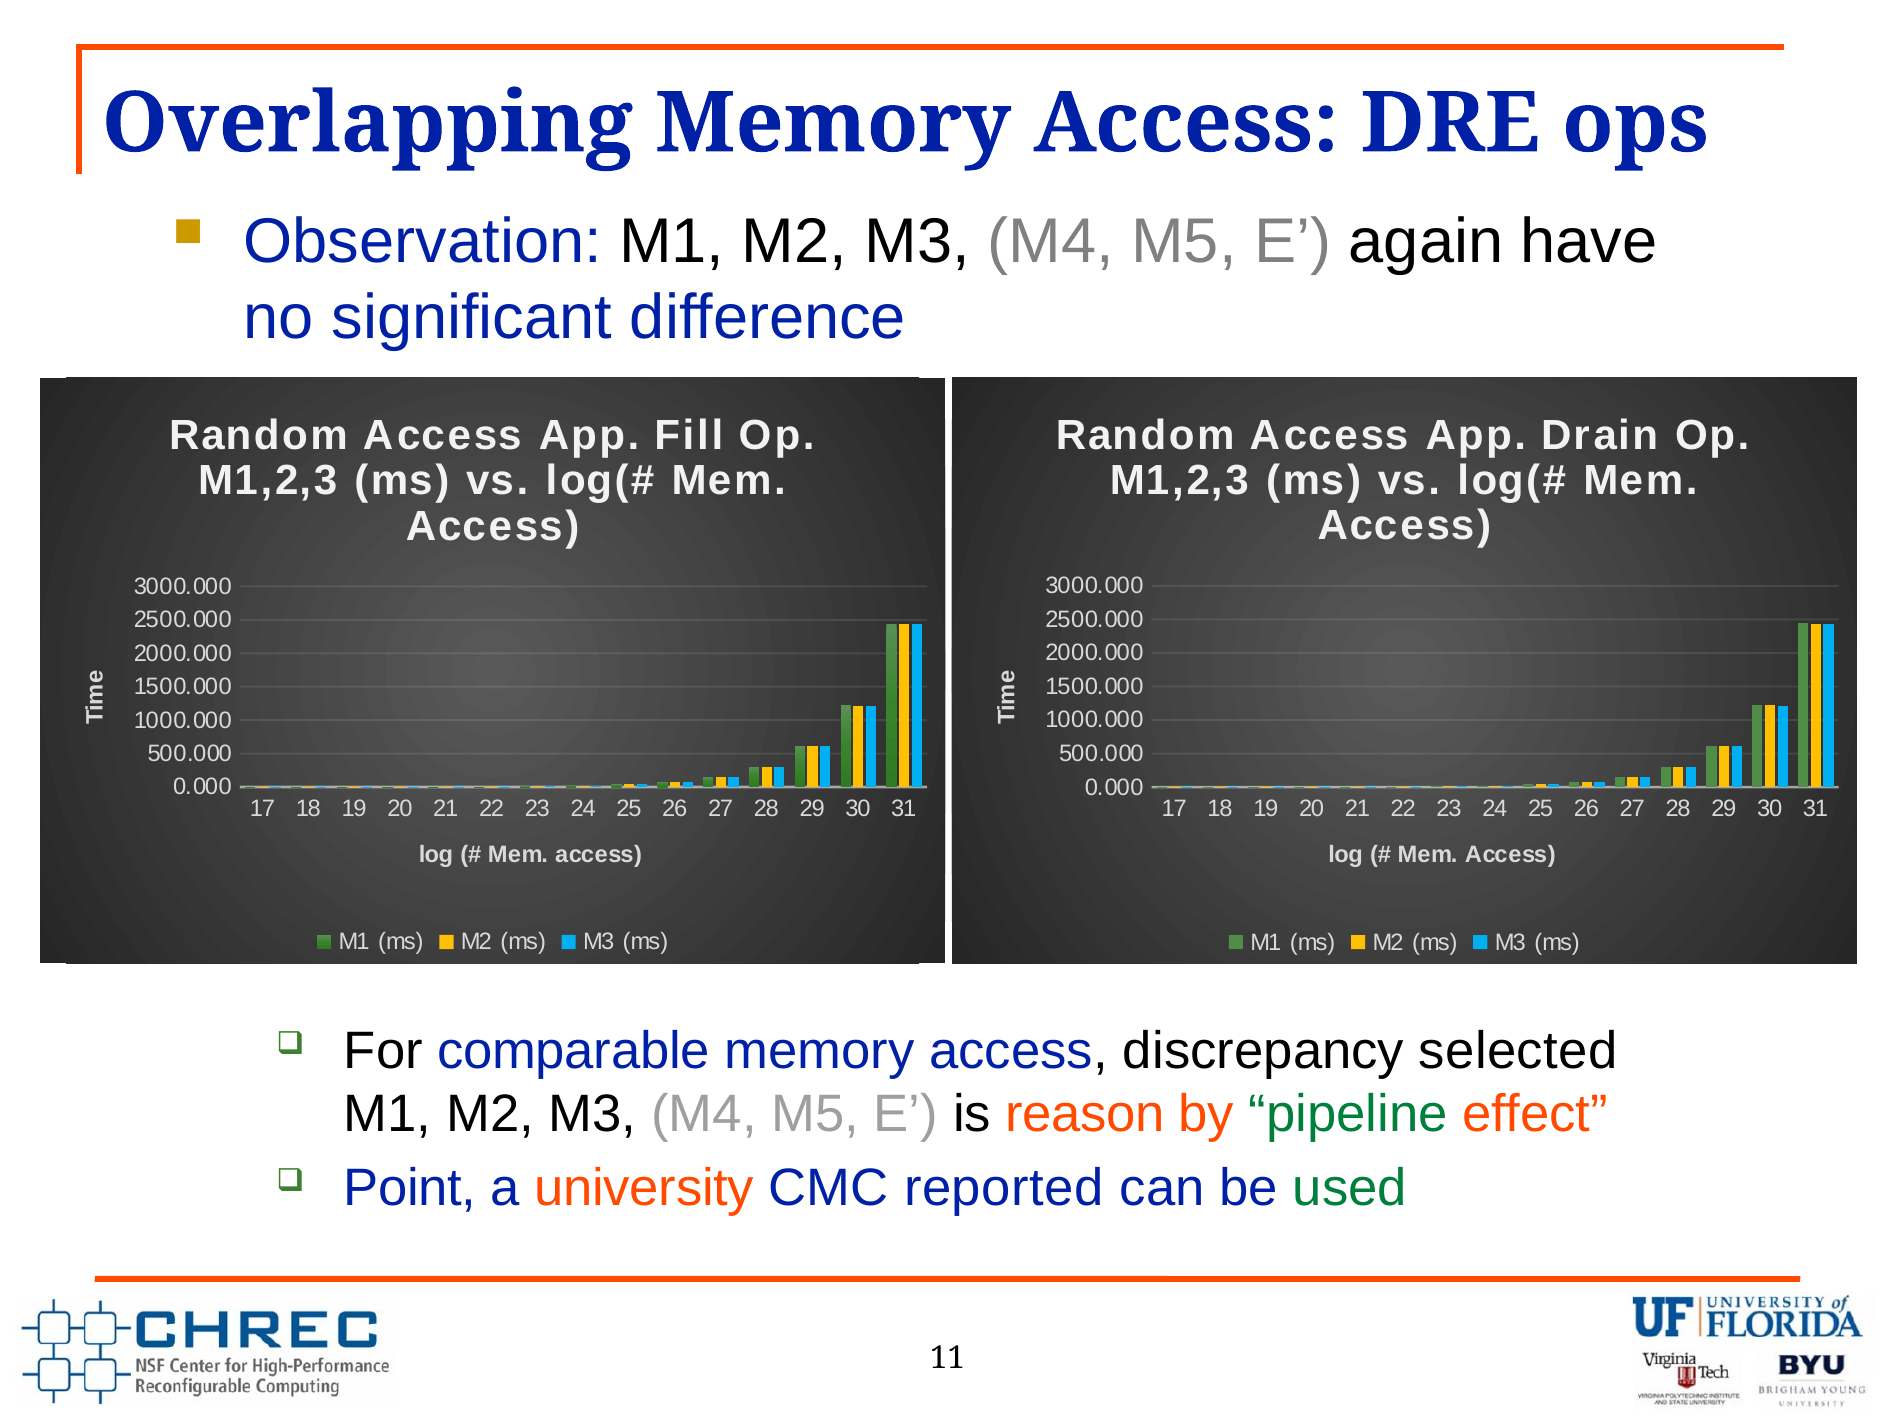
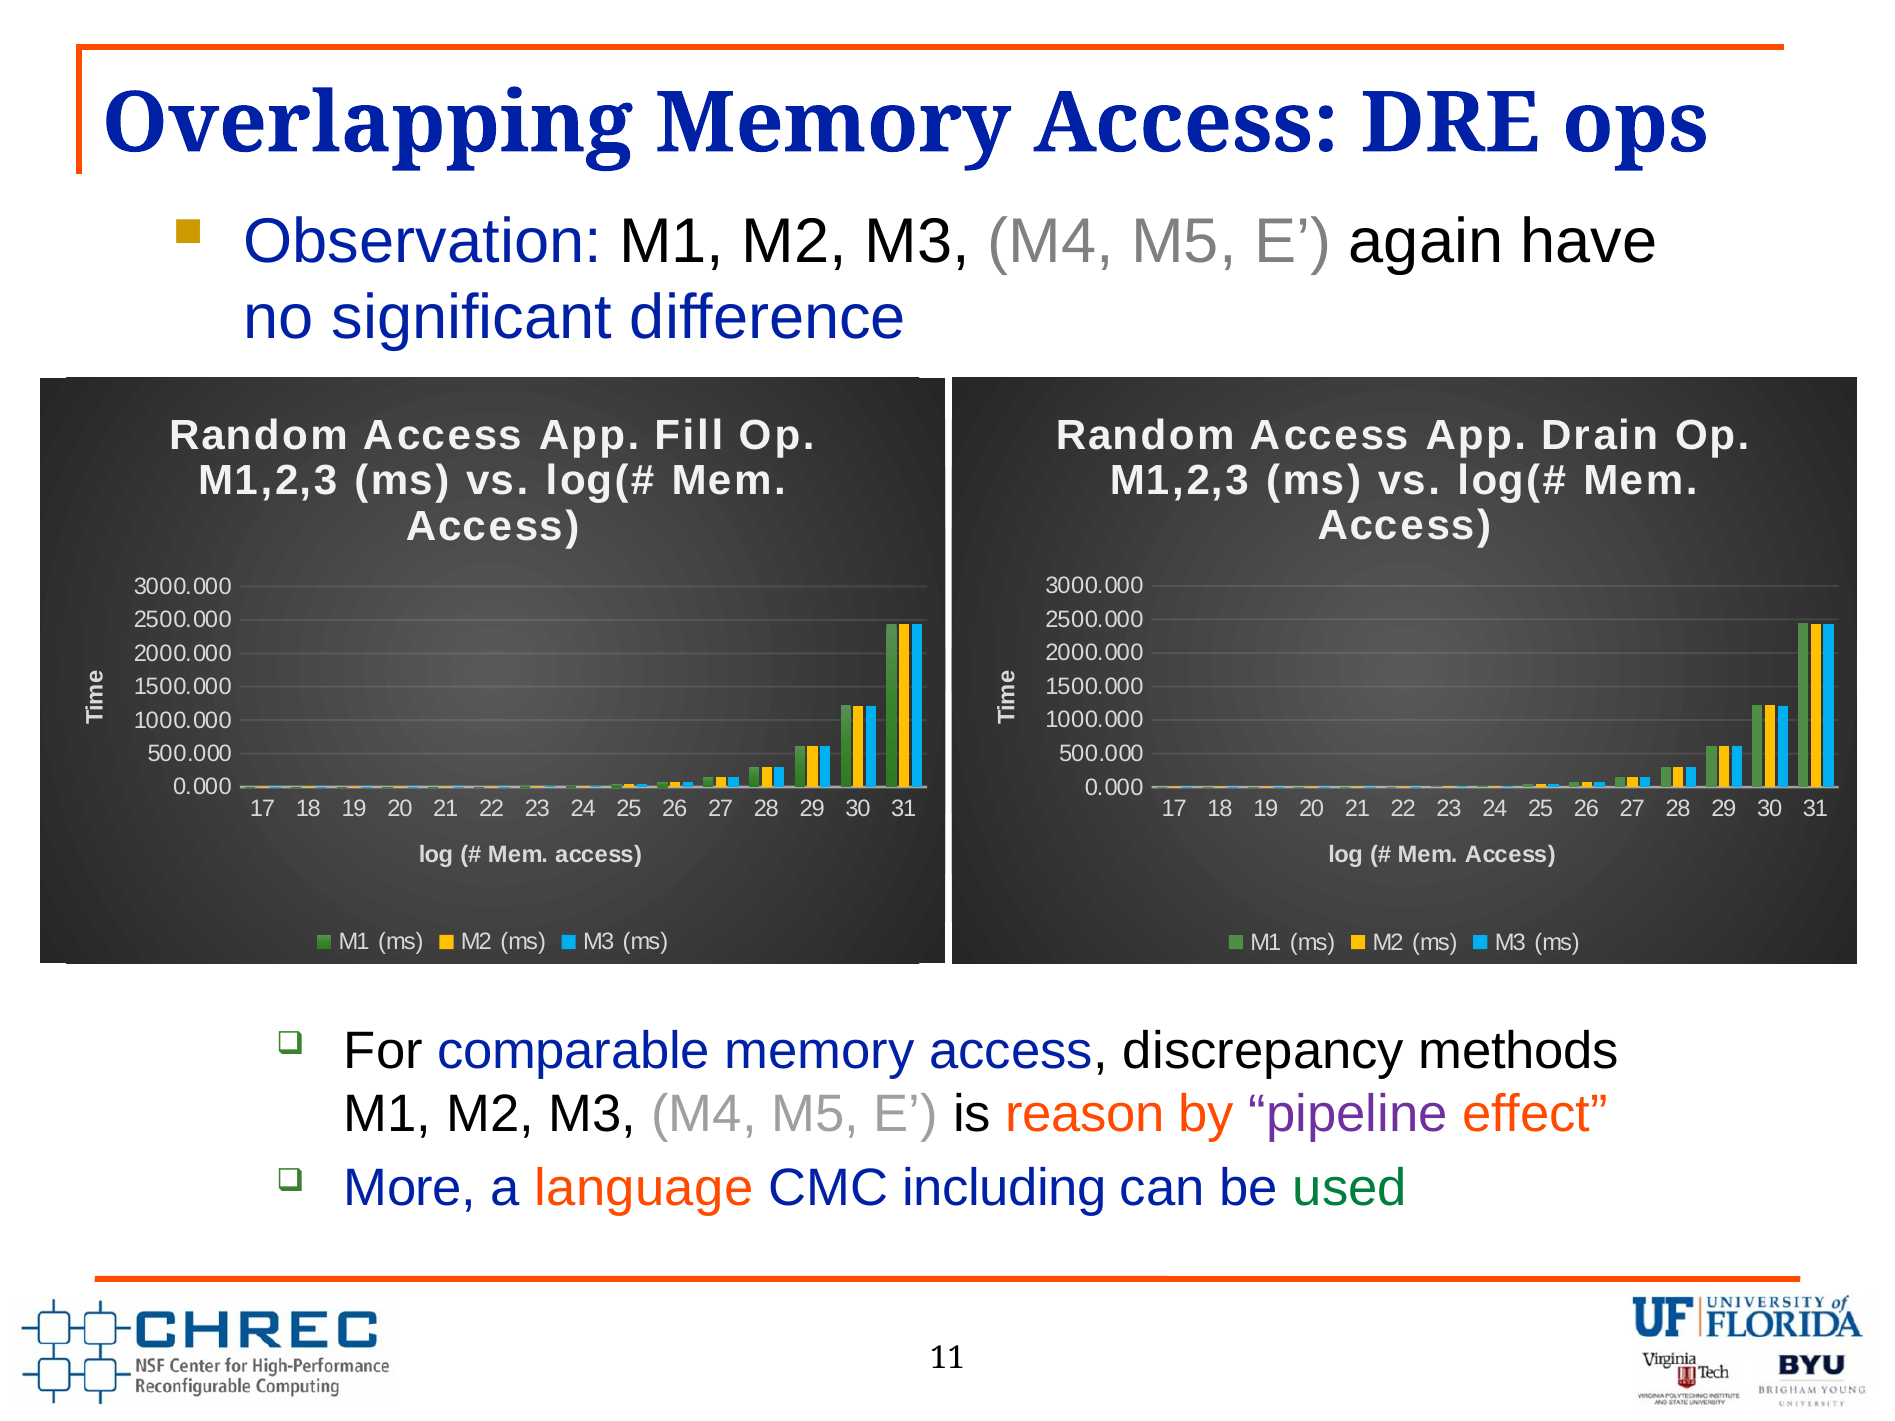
selected: selected -> methods
pipeline colour: green -> purple
Point: Point -> More
university: university -> language
reported: reported -> including
